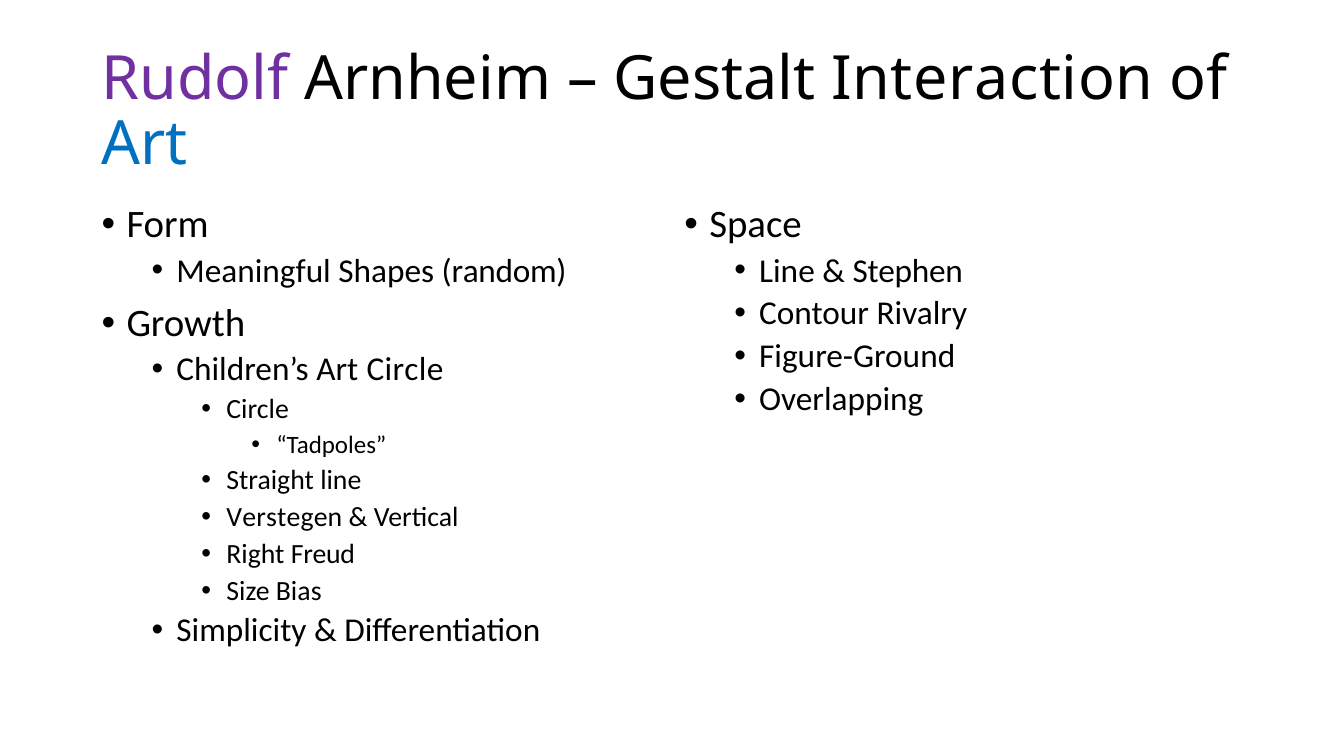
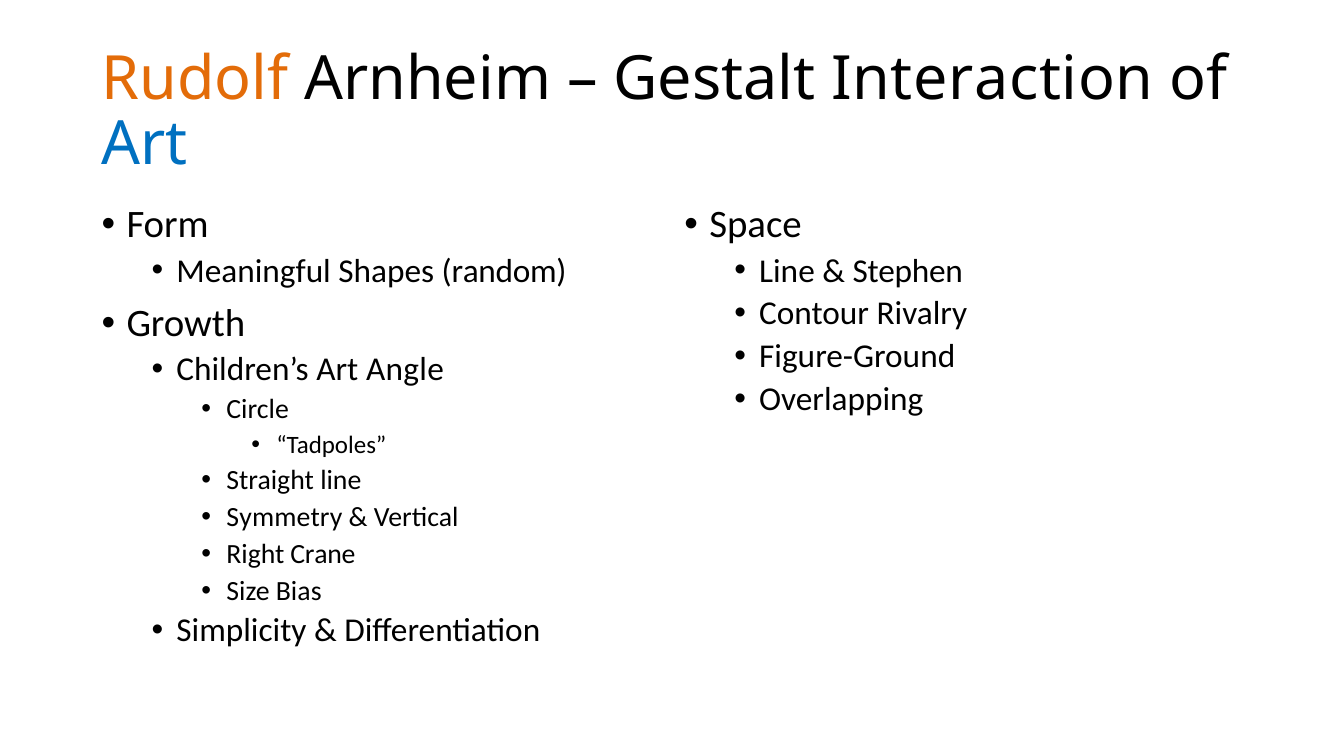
Rudolf colour: purple -> orange
Art Circle: Circle -> Angle
Verstegen: Verstegen -> Symmetry
Freud: Freud -> Crane
